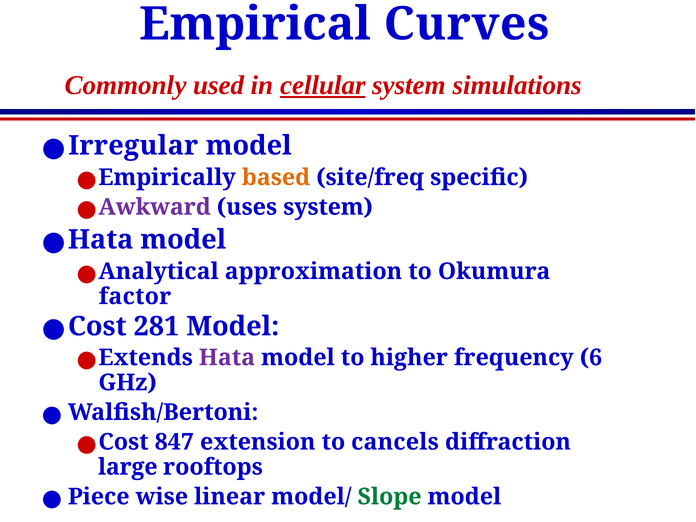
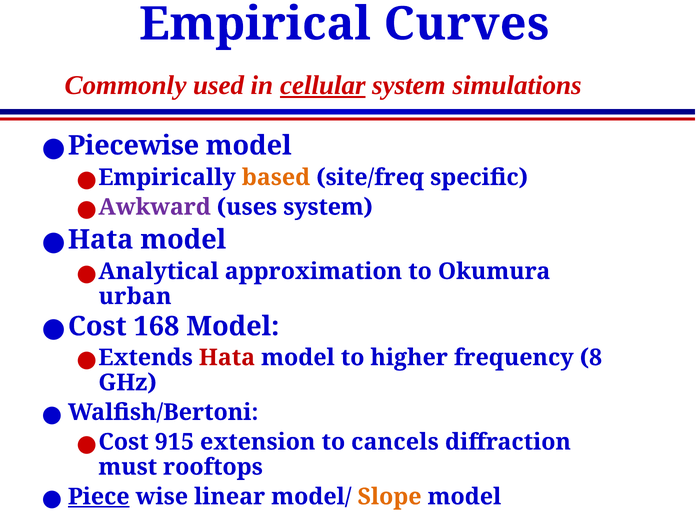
Irregular: Irregular -> Piecewise
factor: factor -> urban
281: 281 -> 168
Hata at (227, 358) colour: purple -> red
6: 6 -> 8
847: 847 -> 915
large: large -> must
Piece underline: none -> present
Slope colour: green -> orange
